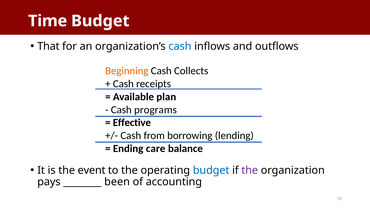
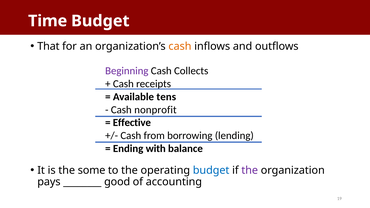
cash at (180, 46) colour: blue -> orange
Beginning colour: orange -> purple
plan: plan -> tens
programs: programs -> nonprofit
care: care -> with
event: event -> some
been: been -> good
